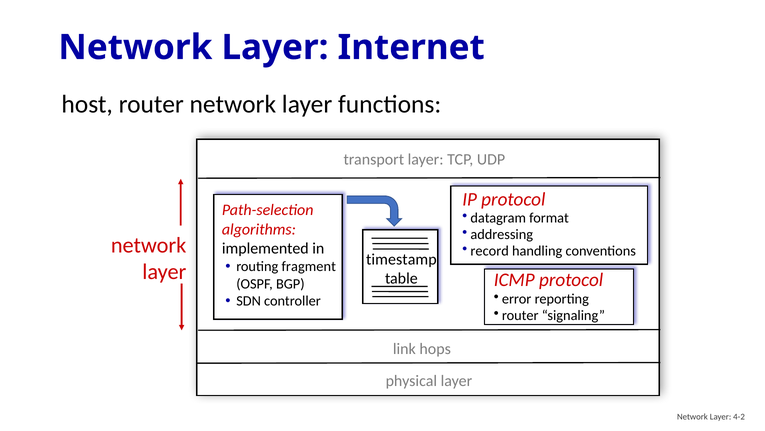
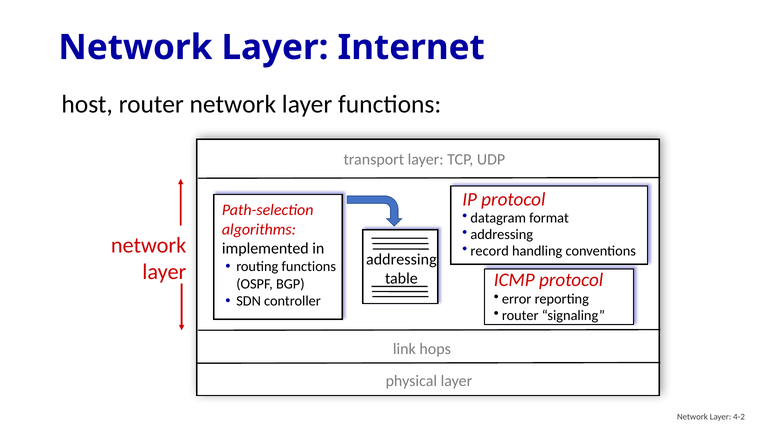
timestamp at (401, 259): timestamp -> addressing
routing fragment: fragment -> functions
